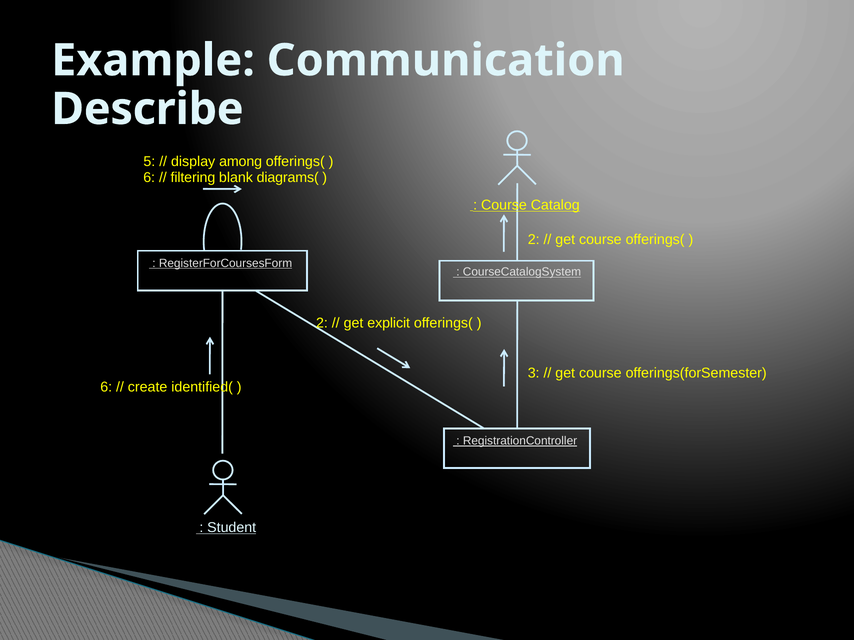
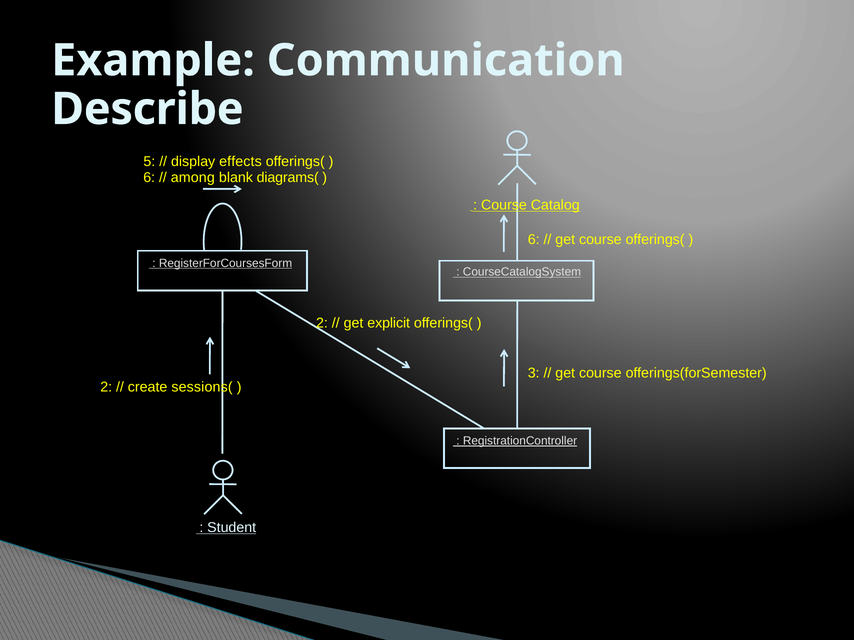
among: among -> effects
filtering: filtering -> among
2 at (534, 240): 2 -> 6
6 at (106, 387): 6 -> 2
identified(: identified( -> sessions(
